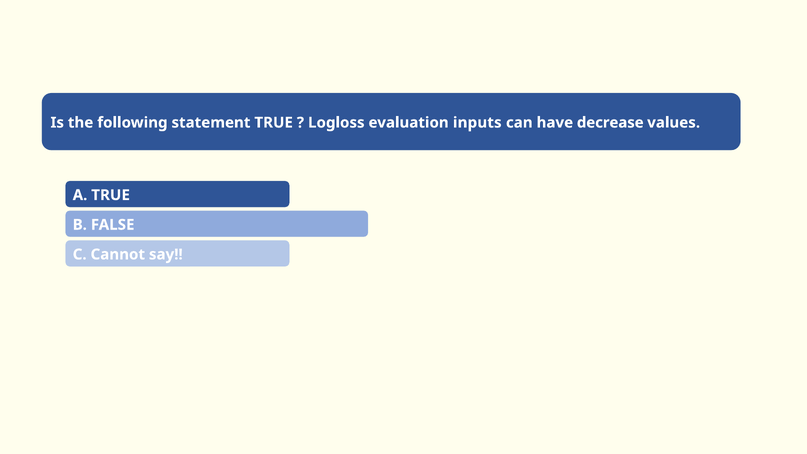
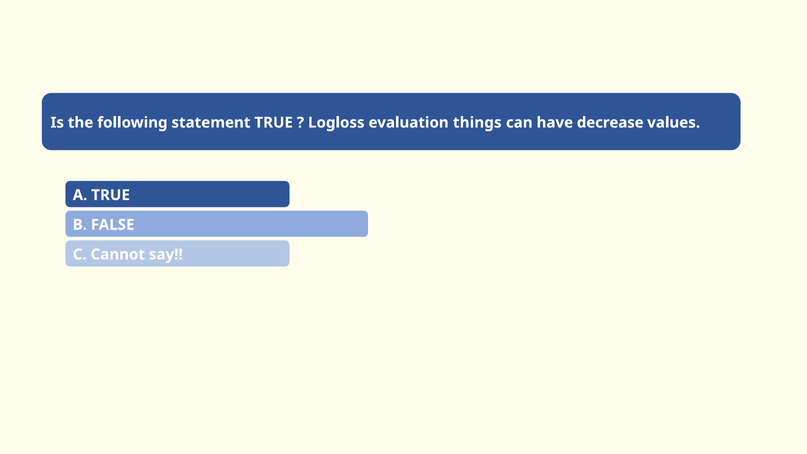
inputs: inputs -> things
